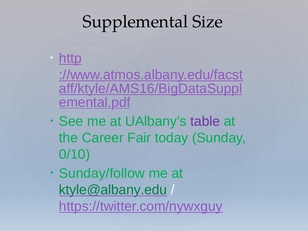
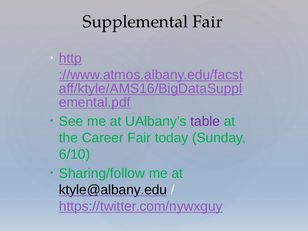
Supplemental Size: Size -> Fair
0/10: 0/10 -> 6/10
Sunday/follow: Sunday/follow -> Sharing/follow
ktyle@albany.edu colour: green -> black
